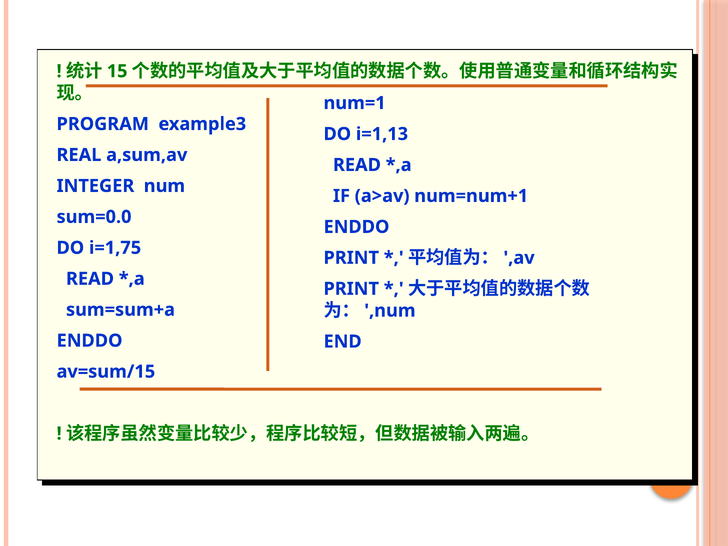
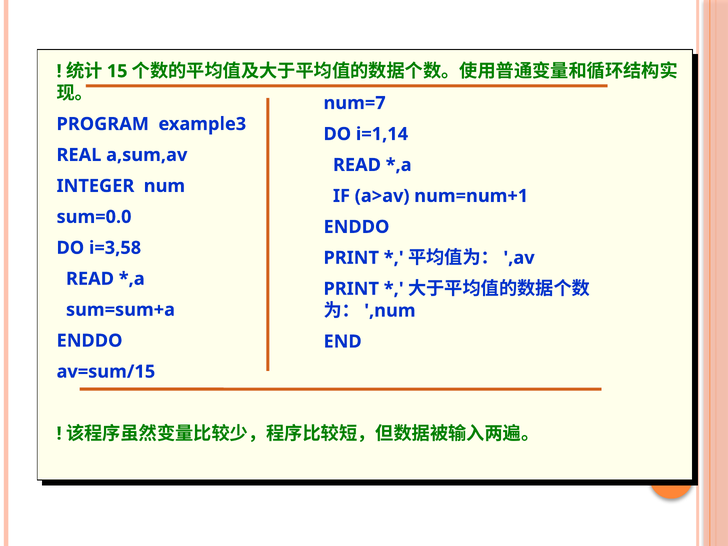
num=1: num=1 -> num=7
i=1,13: i=1,13 -> i=1,14
i=1,75: i=1,75 -> i=3,58
